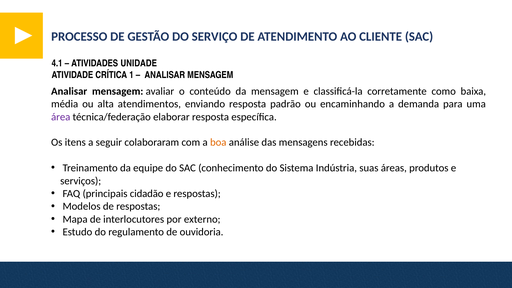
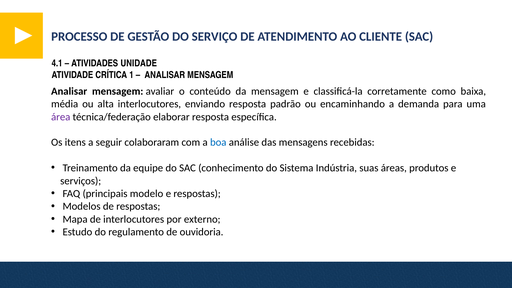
alta atendimentos: atendimentos -> interlocutores
boa colour: orange -> blue
cidadão: cidadão -> modelo
